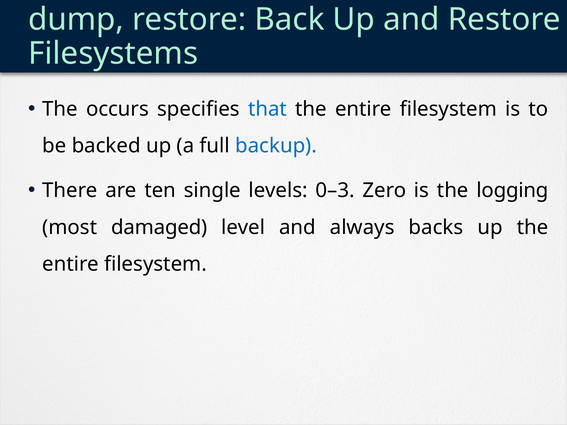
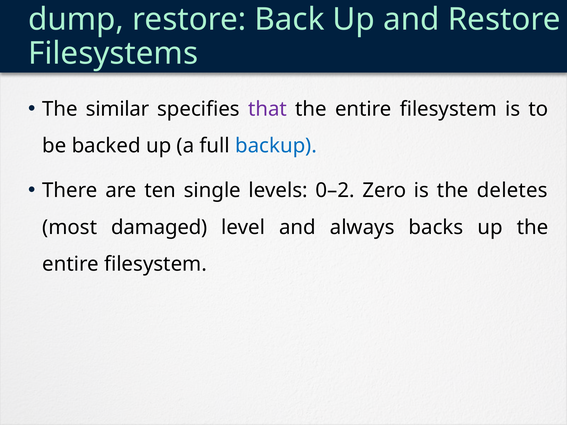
occurs: occurs -> similar
that colour: blue -> purple
0–3: 0–3 -> 0–2
logging: logging -> deletes
